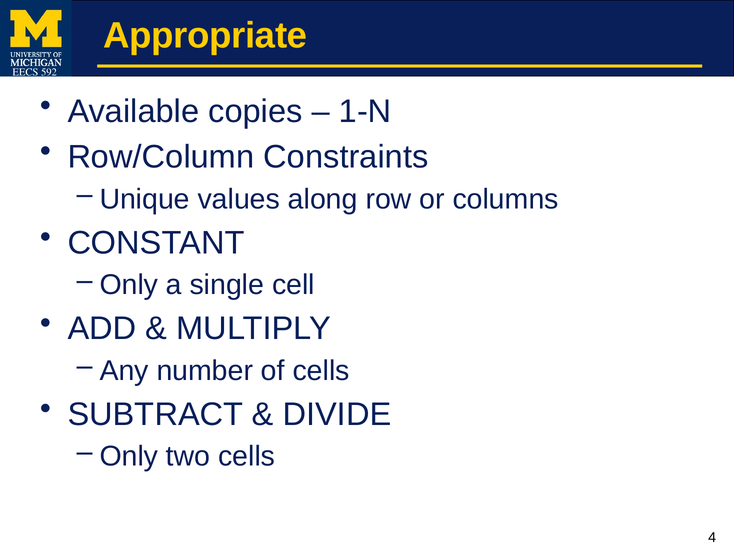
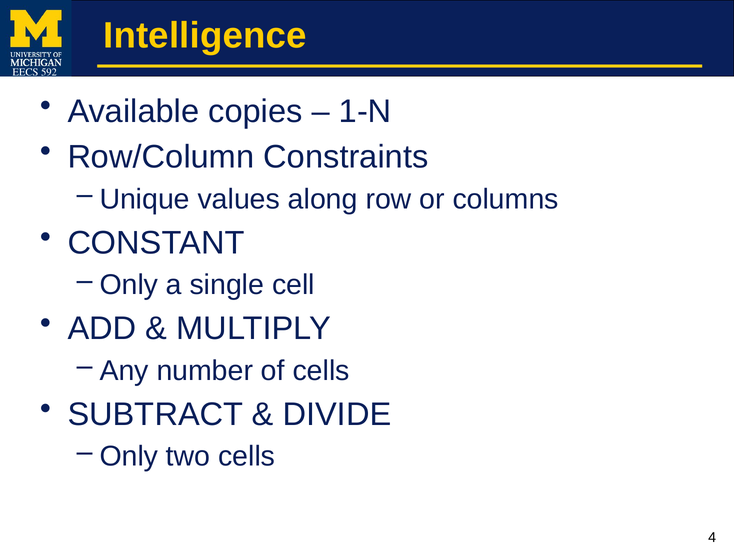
Appropriate: Appropriate -> Intelligence
